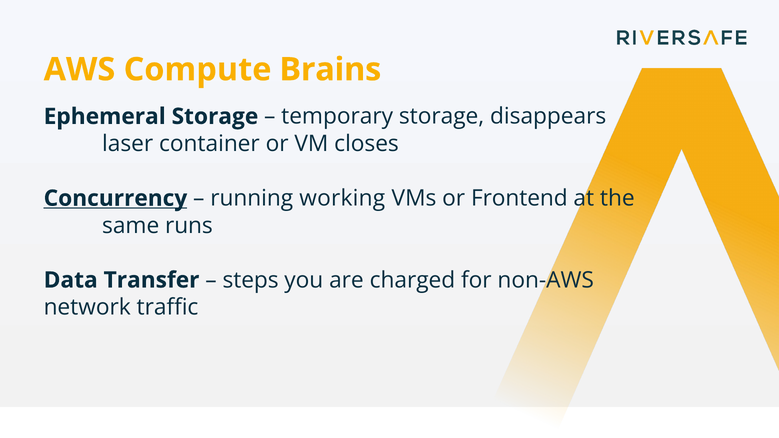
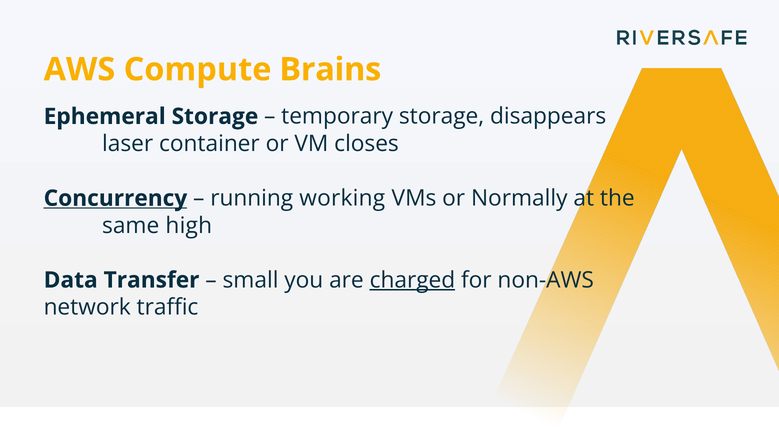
Frontend: Frontend -> Normally
runs: runs -> high
steps: steps -> small
charged underline: none -> present
